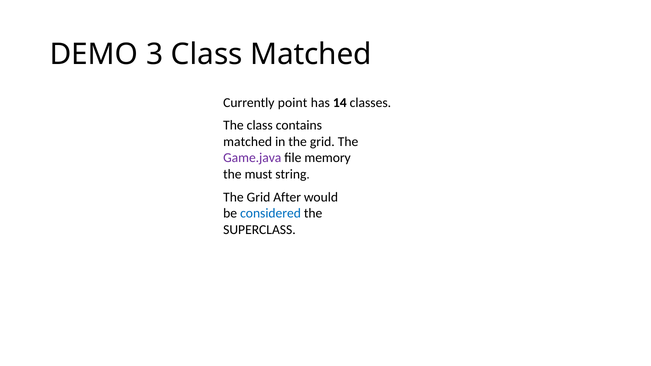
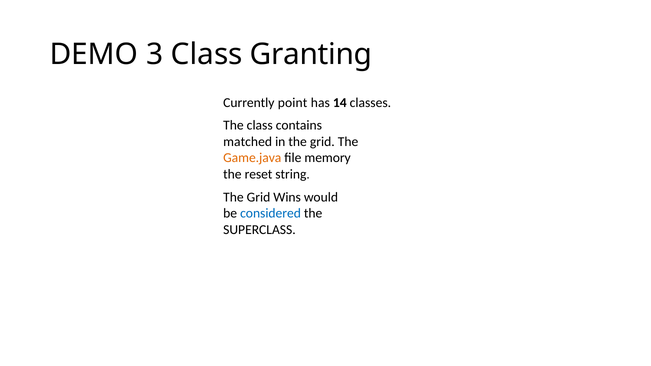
Class Matched: Matched -> Granting
Game.java colour: purple -> orange
must: must -> reset
After: After -> Wins
